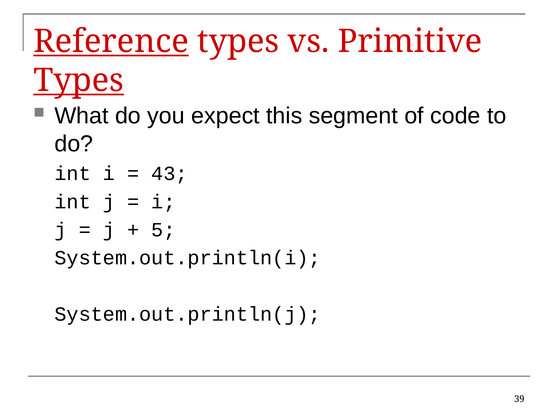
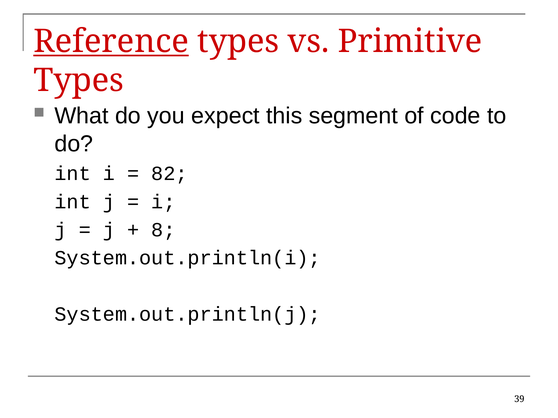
Types at (79, 81) underline: present -> none
43: 43 -> 82
5: 5 -> 8
